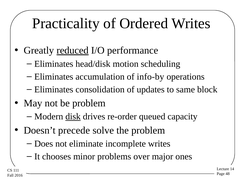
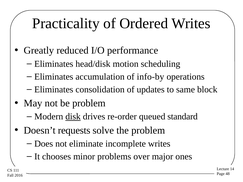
reduced underline: present -> none
capacity: capacity -> standard
precede: precede -> requests
